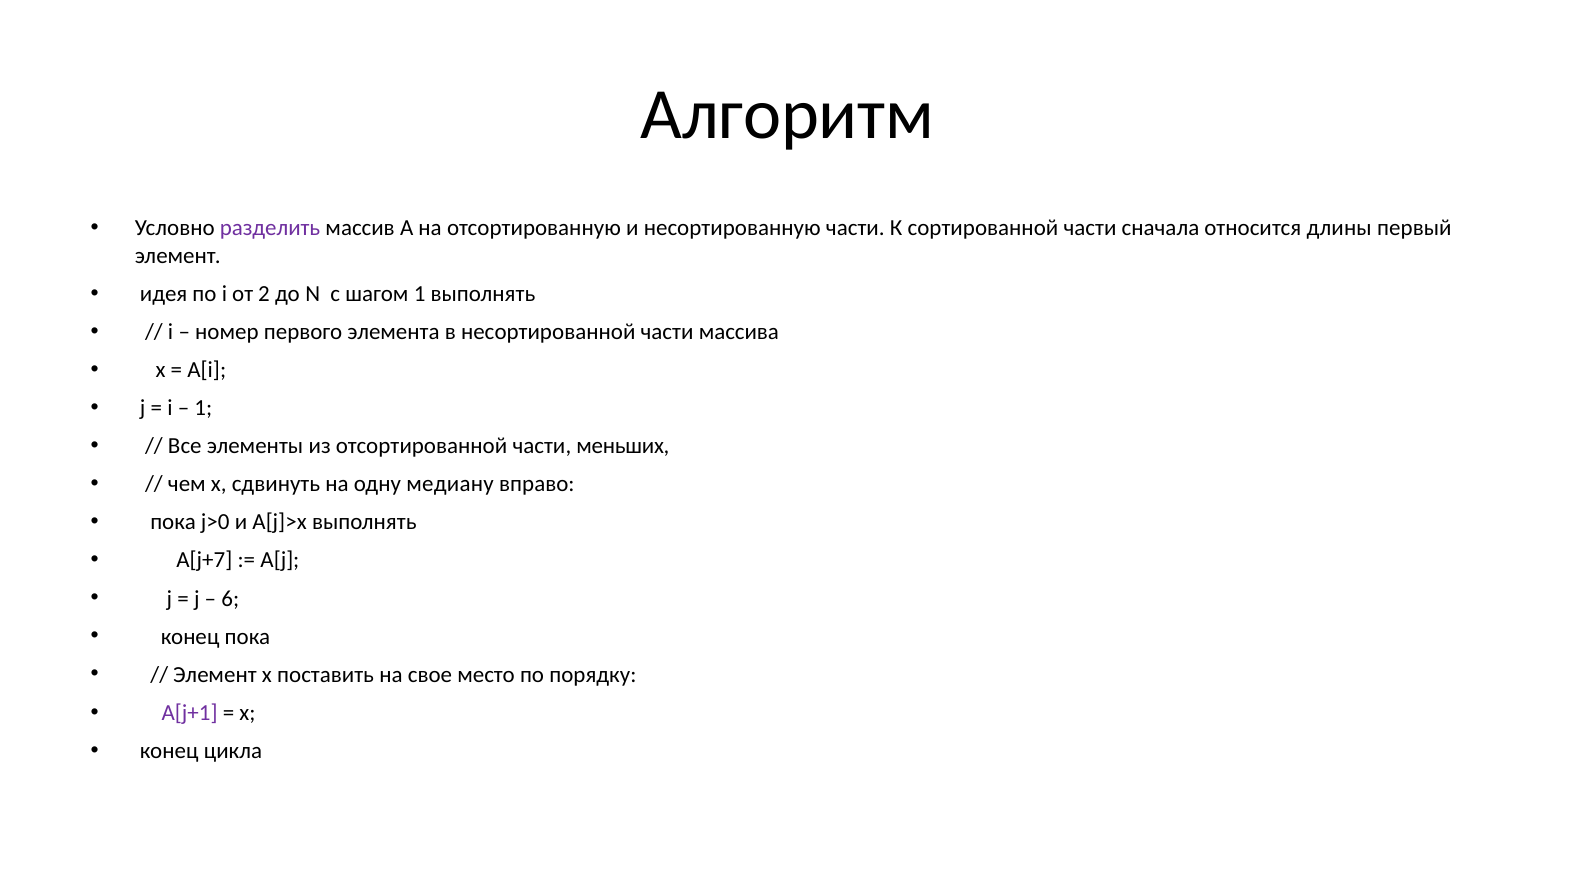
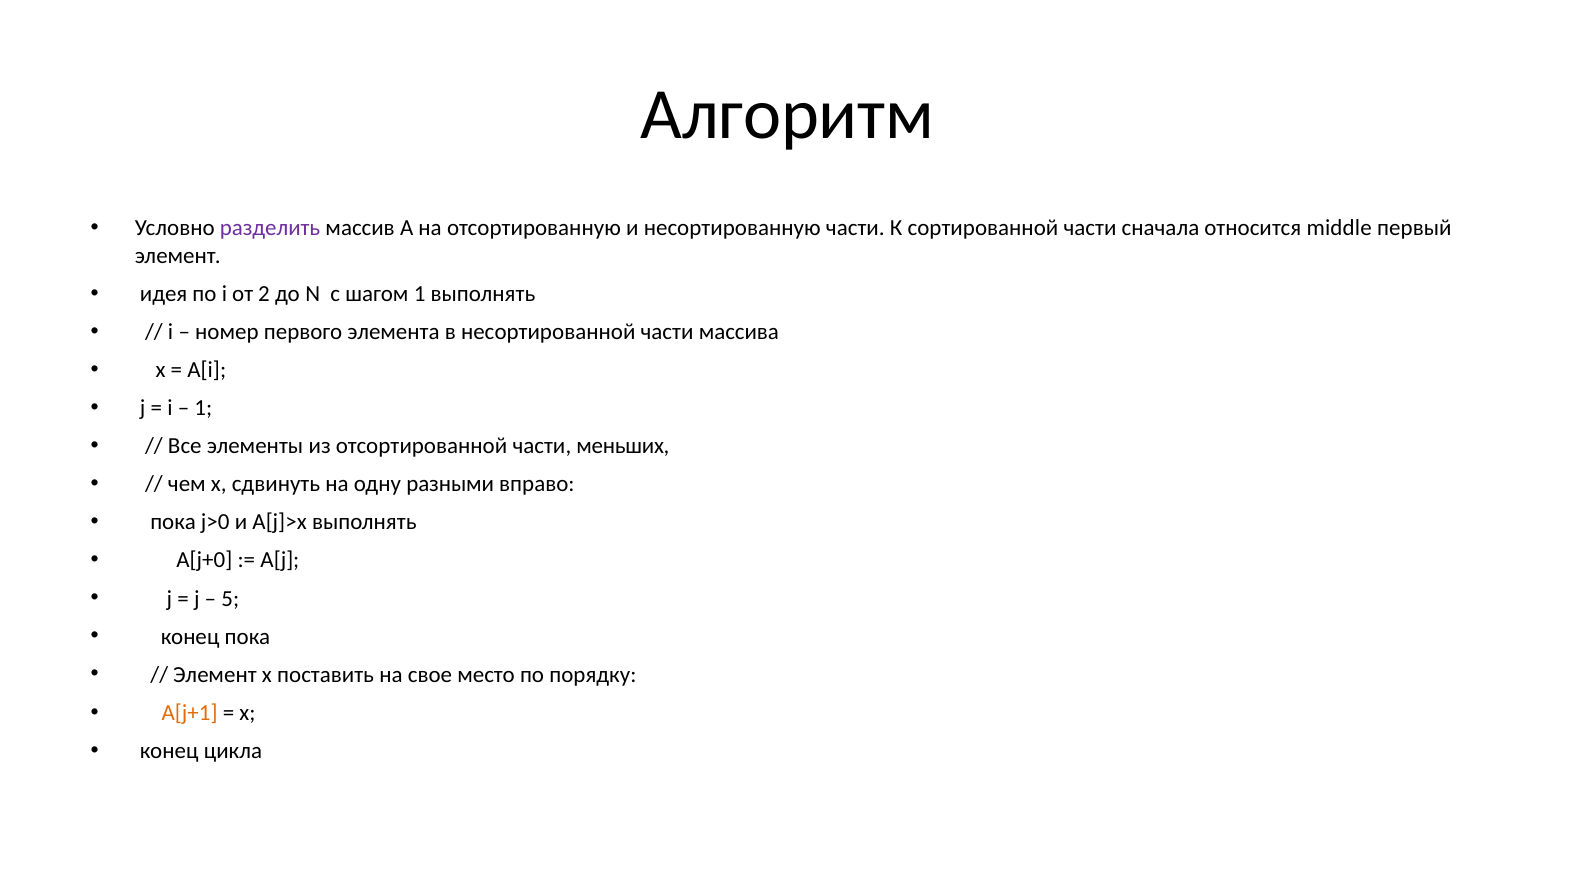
длины: длины -> middle
медиану: медиану -> разными
A[j+7: A[j+7 -> A[j+0
6: 6 -> 5
A[j+1 colour: purple -> orange
